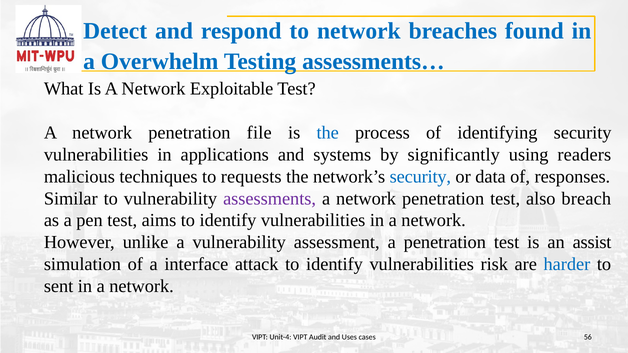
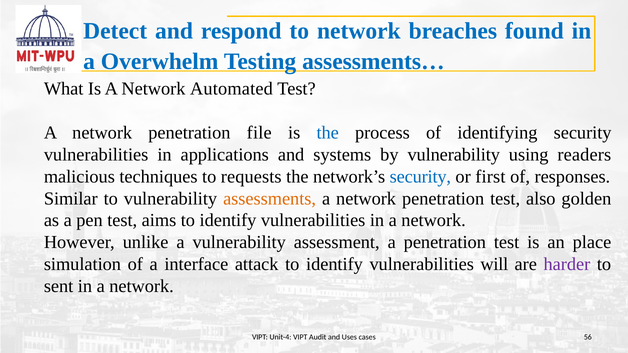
Exploitable: Exploitable -> Automated
by significantly: significantly -> vulnerability
data: data -> first
assessments colour: purple -> orange
breach: breach -> golden
assist: assist -> place
risk: risk -> will
harder colour: blue -> purple
